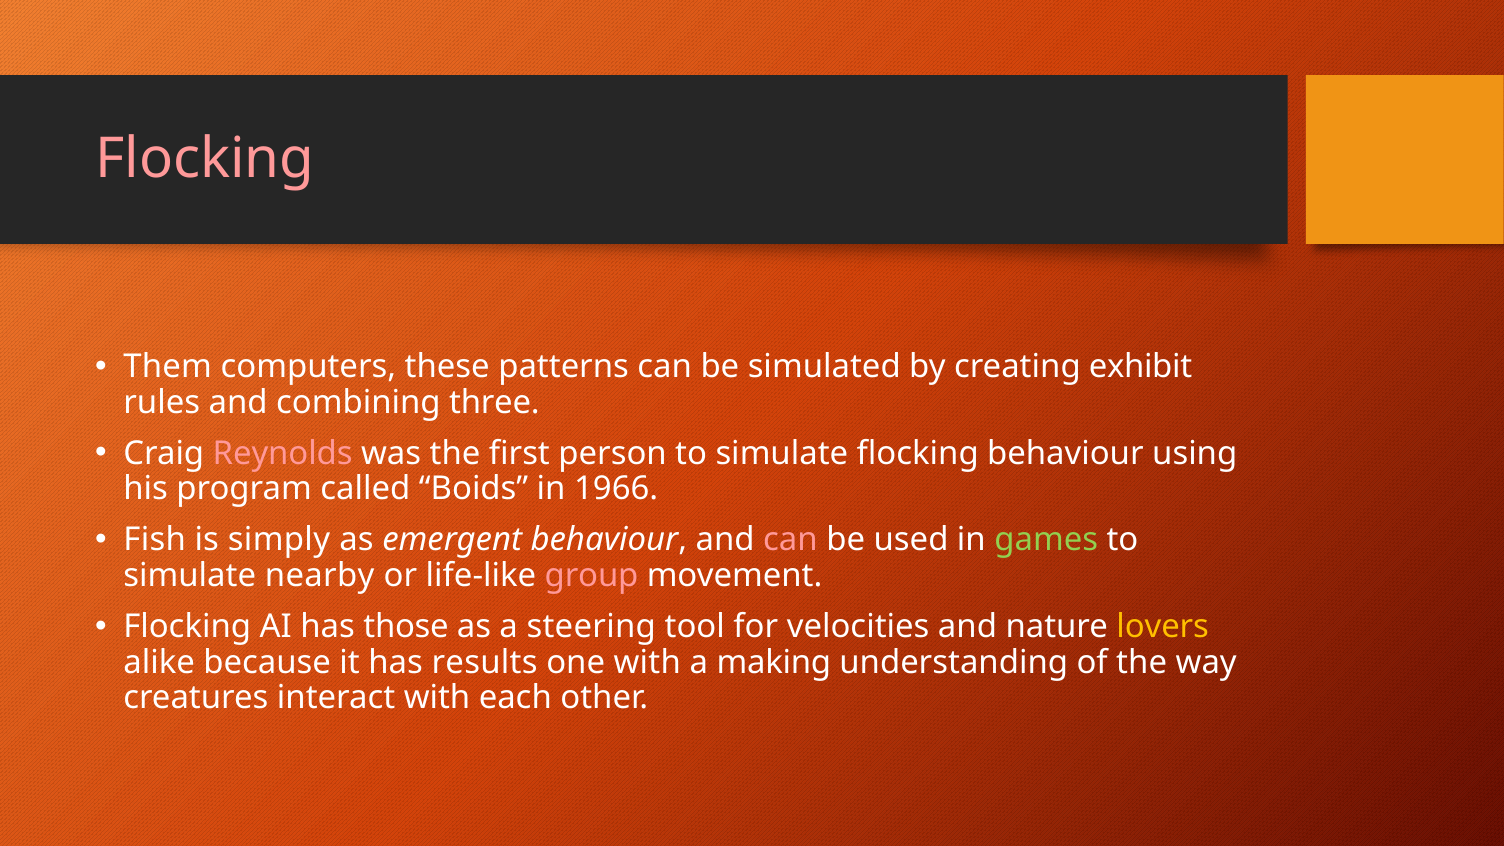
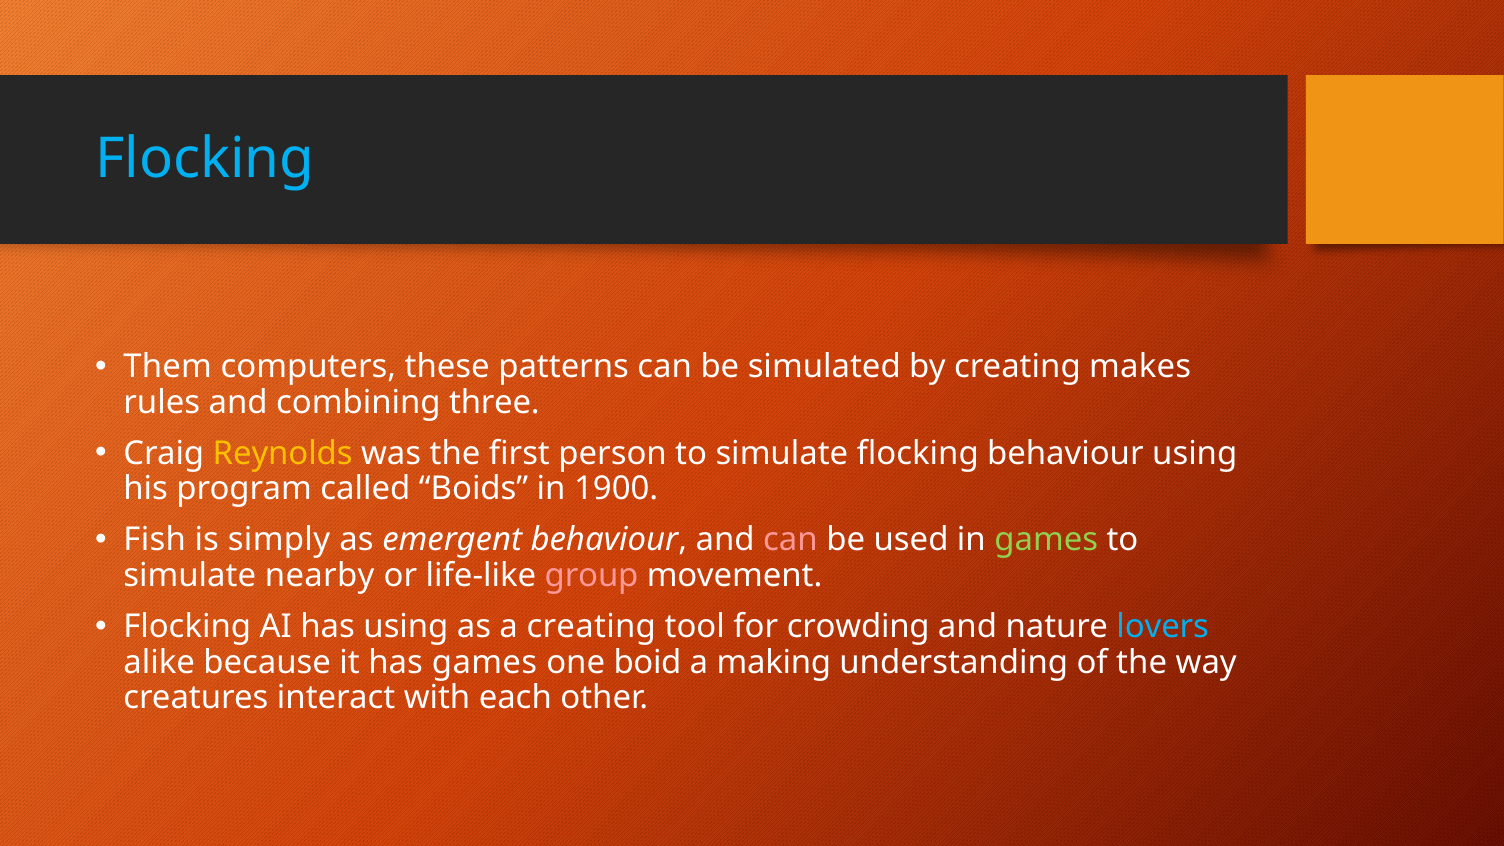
Flocking at (205, 159) colour: pink -> light blue
exhibit: exhibit -> makes
Reynolds colour: pink -> yellow
1966: 1966 -> 1900
has those: those -> using
a steering: steering -> creating
velocities: velocities -> crowding
lovers colour: yellow -> light blue
has results: results -> games
one with: with -> boid
